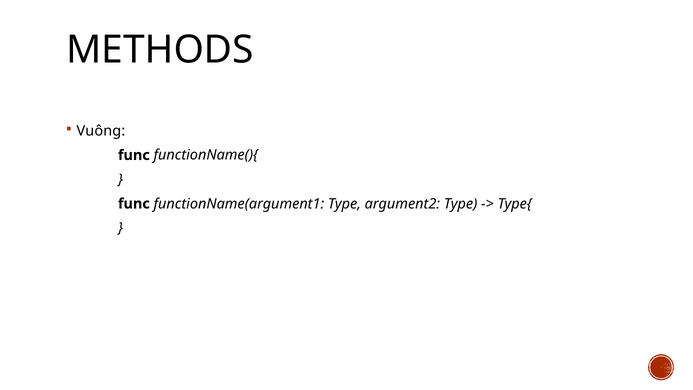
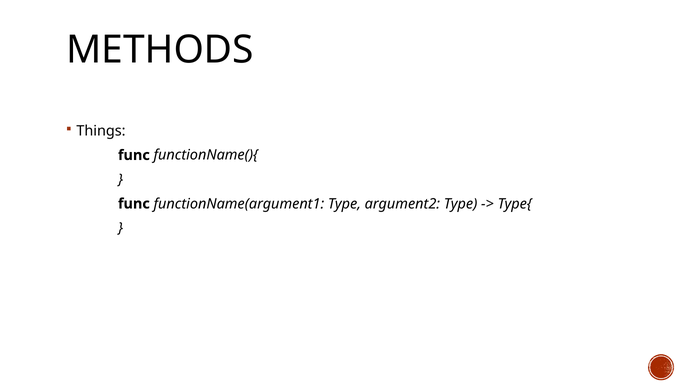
Vuông: Vuông -> Things
